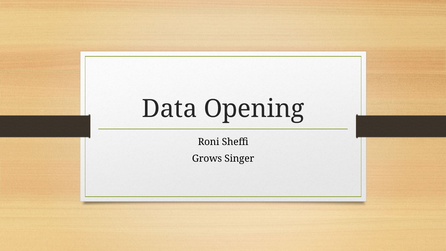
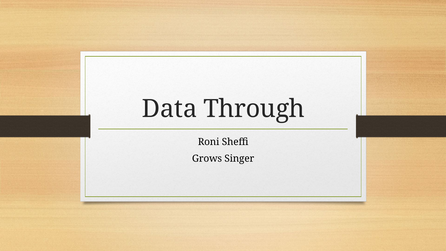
Opening: Opening -> Through
